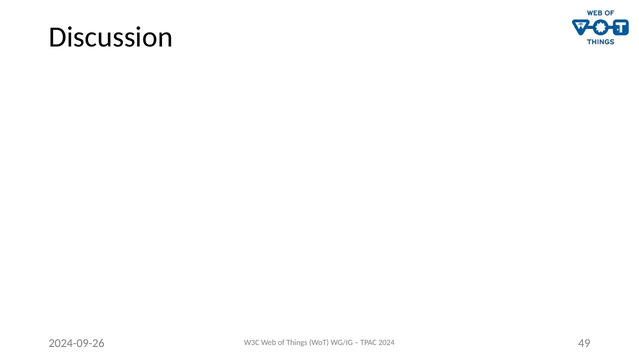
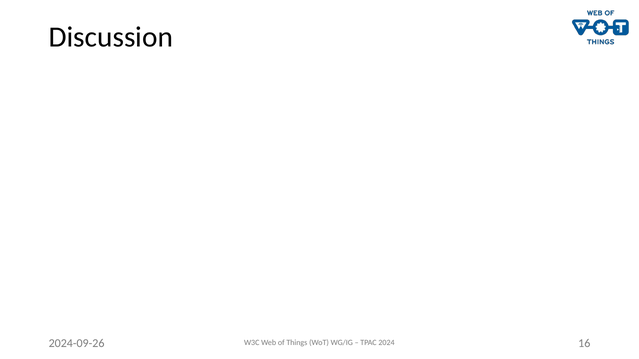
49: 49 -> 16
